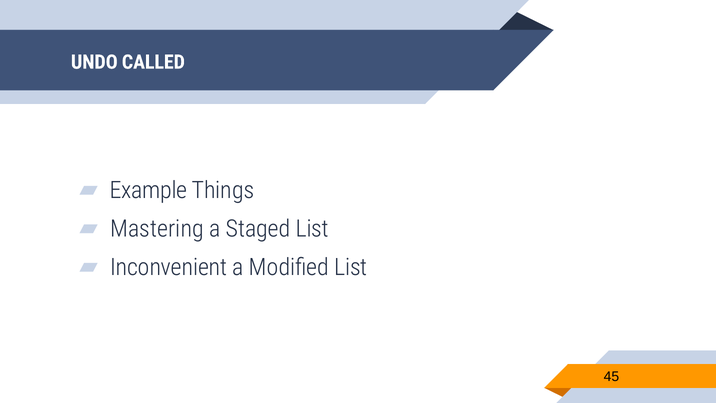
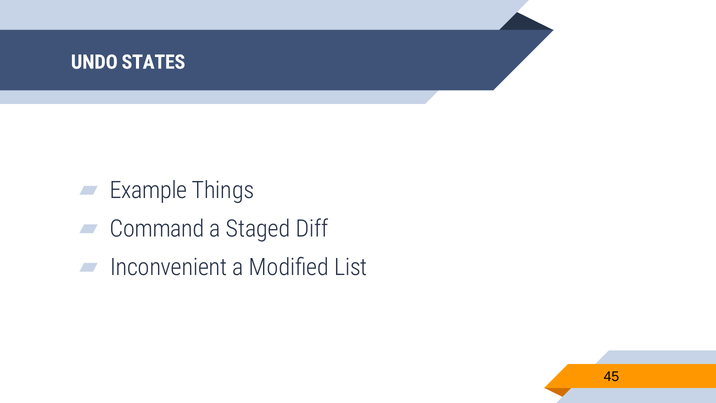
CALLED: CALLED -> STATES
Mastering: Mastering -> Command
Staged List: List -> Diff
